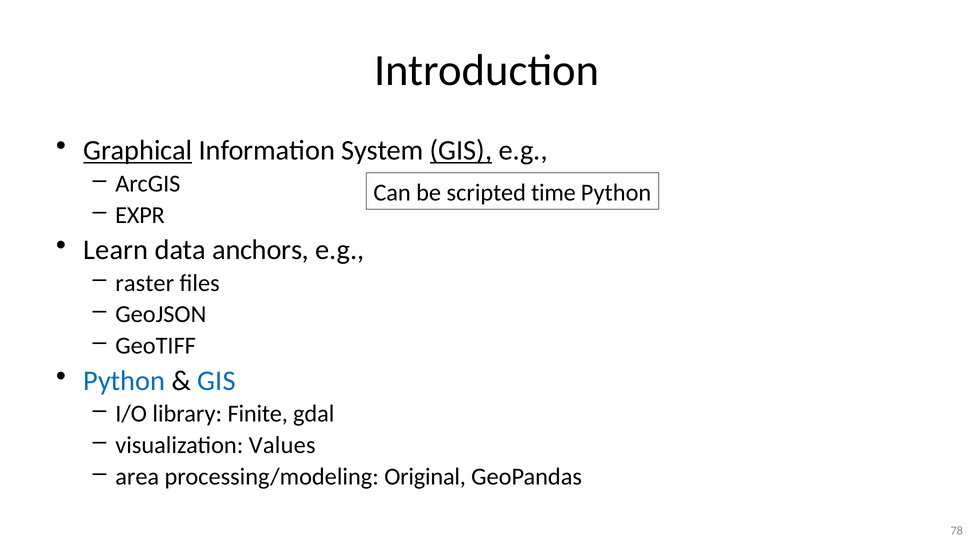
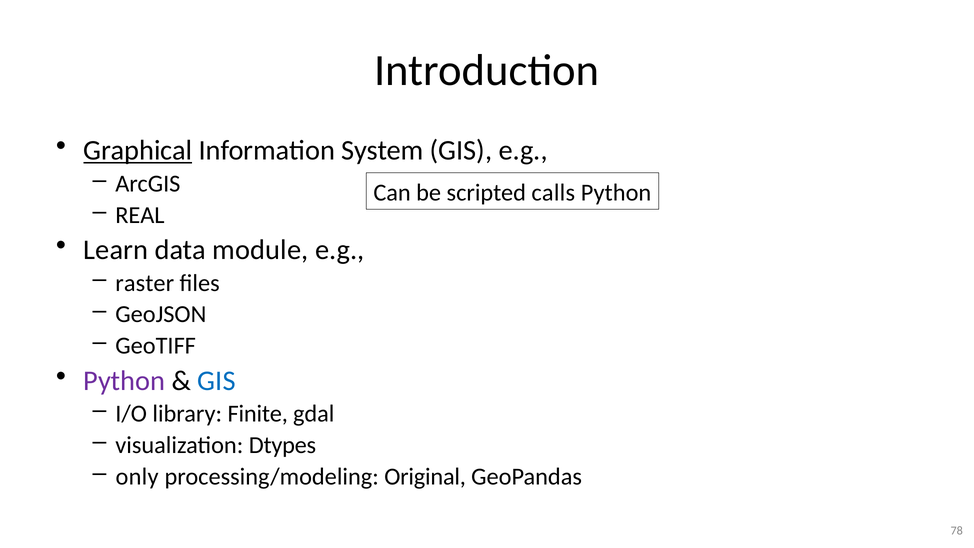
GIS at (461, 151) underline: present -> none
time: time -> calls
EXPR: EXPR -> REAL
anchors: anchors -> module
Python at (124, 381) colour: blue -> purple
Values: Values -> Dtypes
area: area -> only
